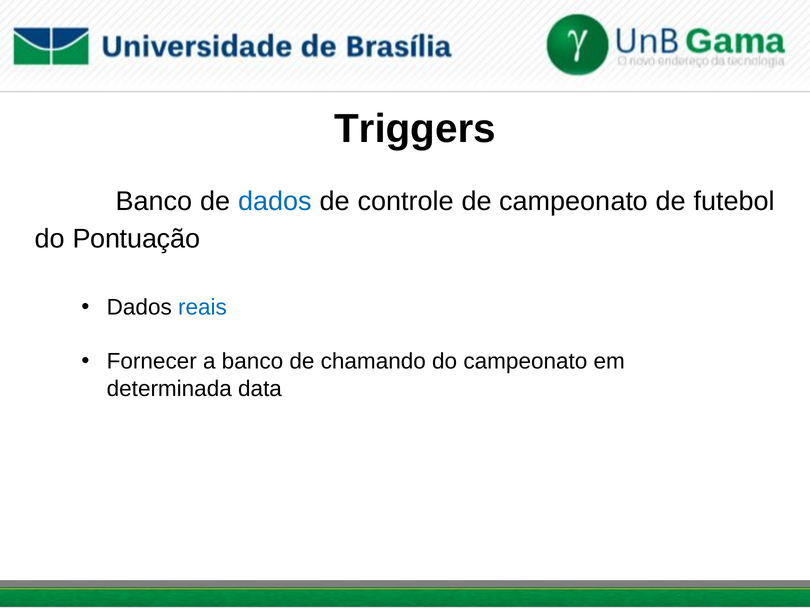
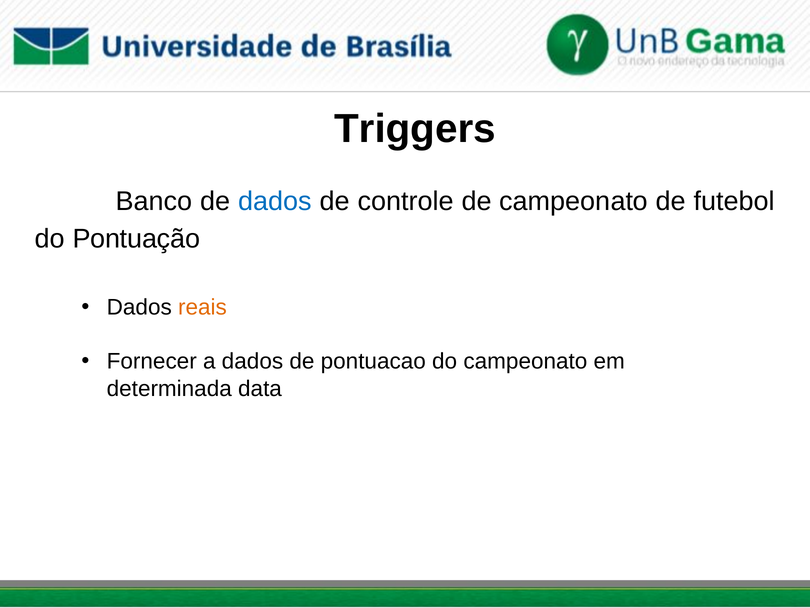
reais colour: blue -> orange
a banco: banco -> dados
chamando: chamando -> pontuacao
